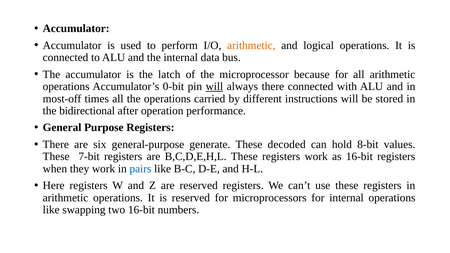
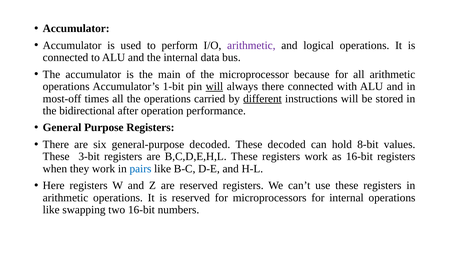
arithmetic at (251, 45) colour: orange -> purple
latch: latch -> main
0-bit: 0-bit -> 1-bit
different underline: none -> present
general-purpose generate: generate -> decoded
7-bit: 7-bit -> 3-bit
